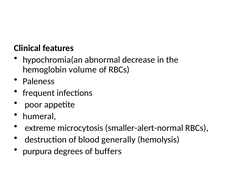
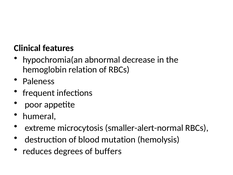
volume: volume -> relation
generally: generally -> mutation
purpura: purpura -> reduces
